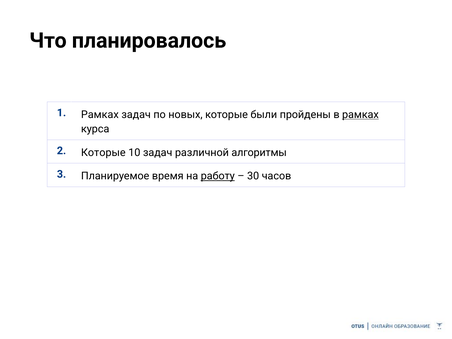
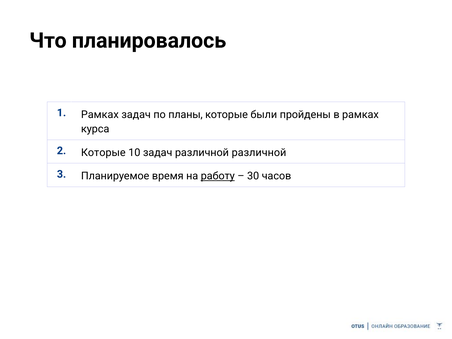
новых: новых -> планы
рамках at (360, 115) underline: present -> none
различной алгоритмы: алгоритмы -> различной
